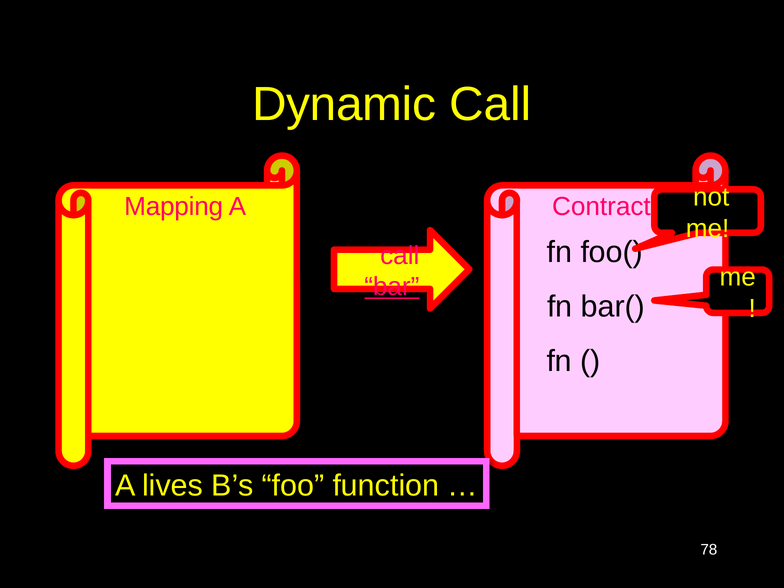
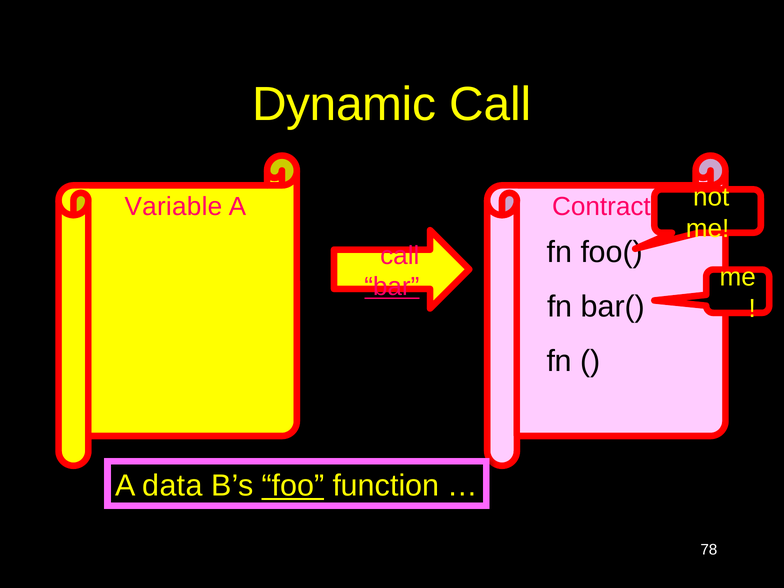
Mapping: Mapping -> Variable
lives: lives -> data
foo underline: none -> present
